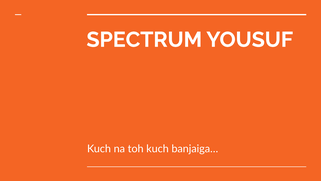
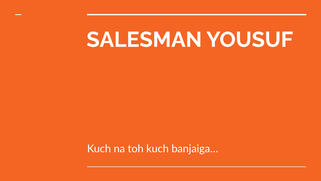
SPECTRUM: SPECTRUM -> SALESMAN
